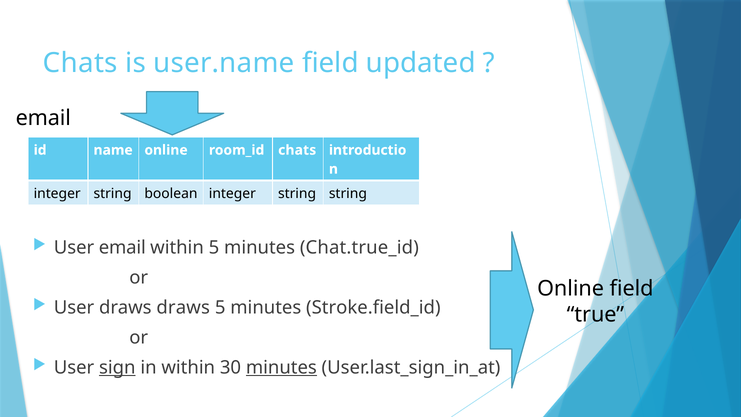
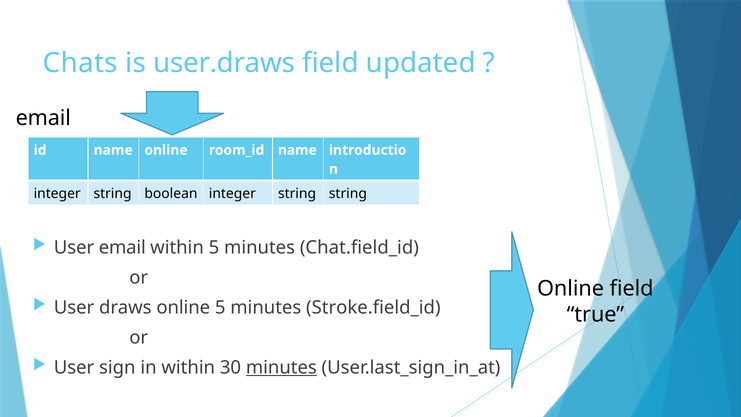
user.name: user.name -> user.draws
chats at (297, 150): chats -> name
Chat.true_id: Chat.true_id -> Chat.field_id
draws draws: draws -> online
sign underline: present -> none
